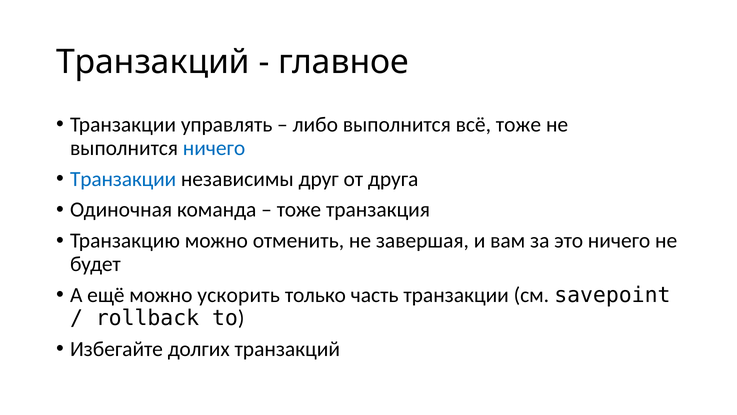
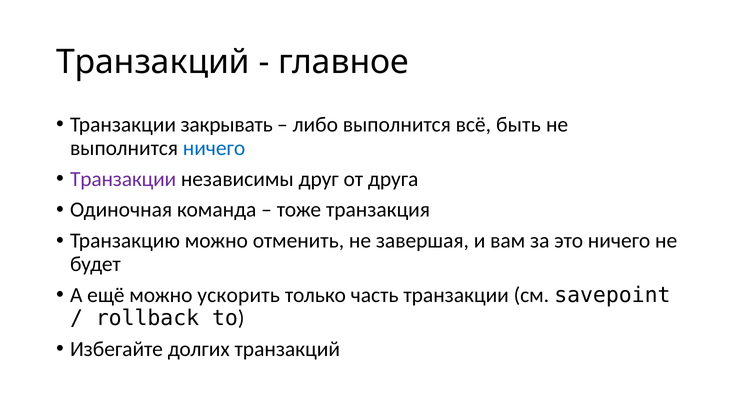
управлять: управлять -> закрывать
всё тоже: тоже -> быть
Транзакции at (123, 179) colour: blue -> purple
